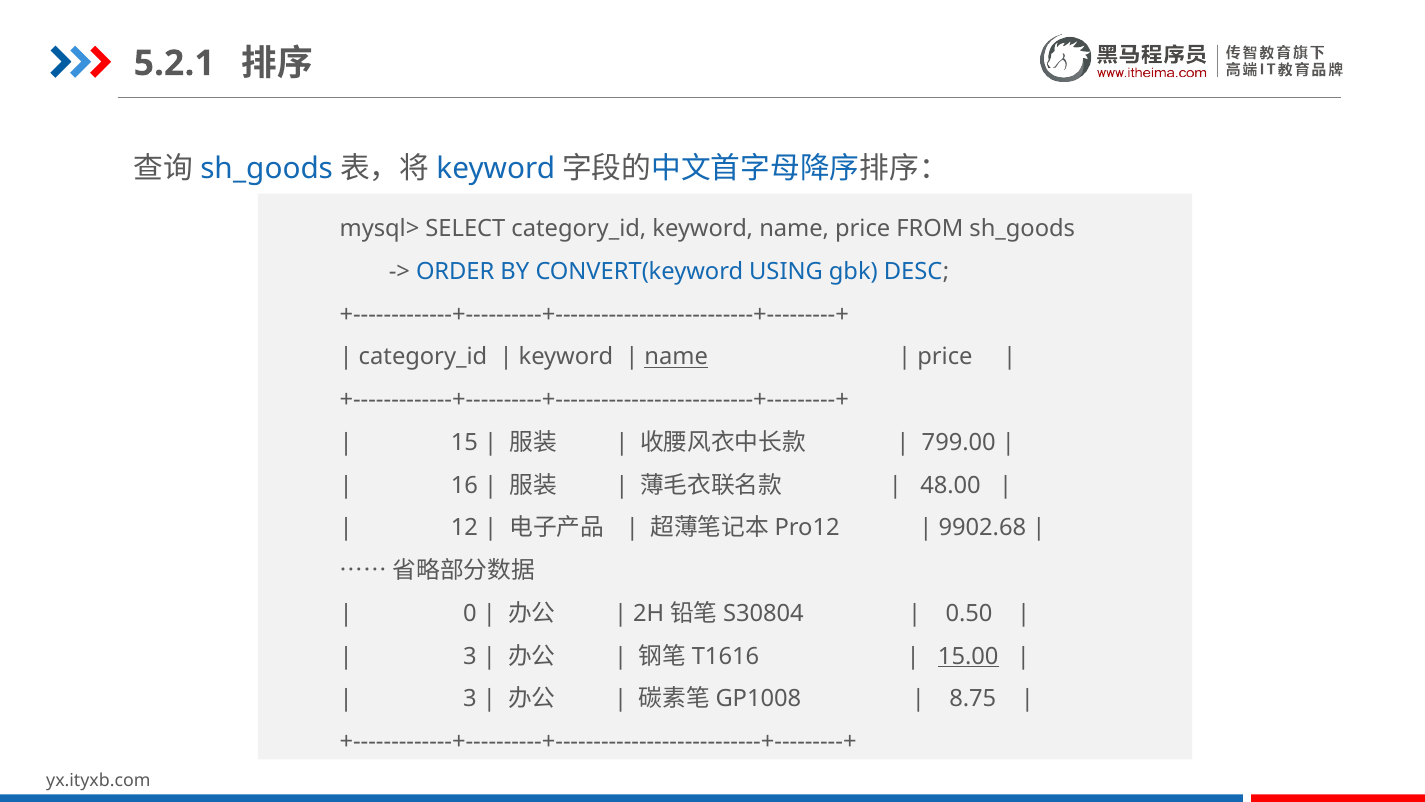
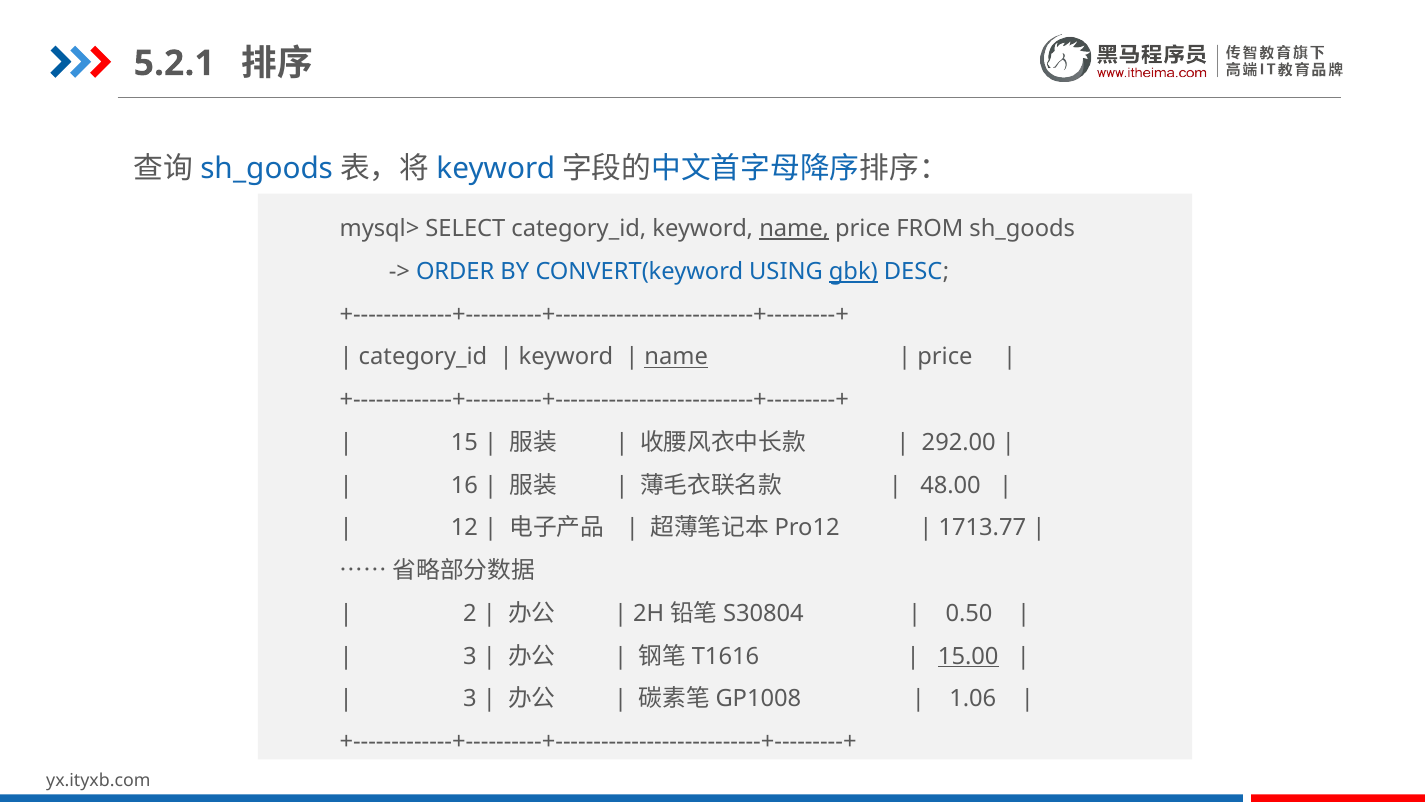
name at (794, 229) underline: none -> present
gbk underline: none -> present
799.00: 799.00 -> 292.00
9902.68: 9902.68 -> 1713.77
0: 0 -> 2
8.75: 8.75 -> 1.06
